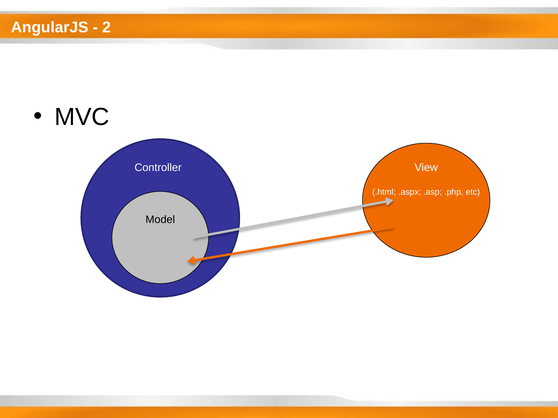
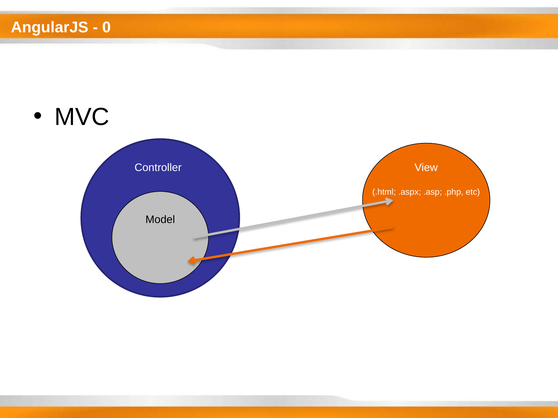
2: 2 -> 0
